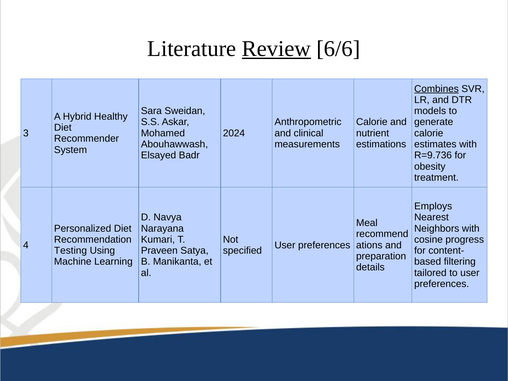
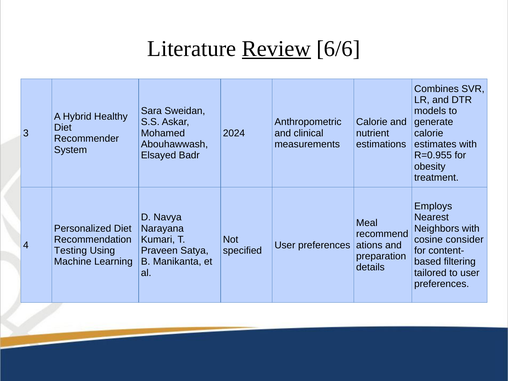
Combines underline: present -> none
R=9.736: R=9.736 -> R=0.955
progress: progress -> consider
